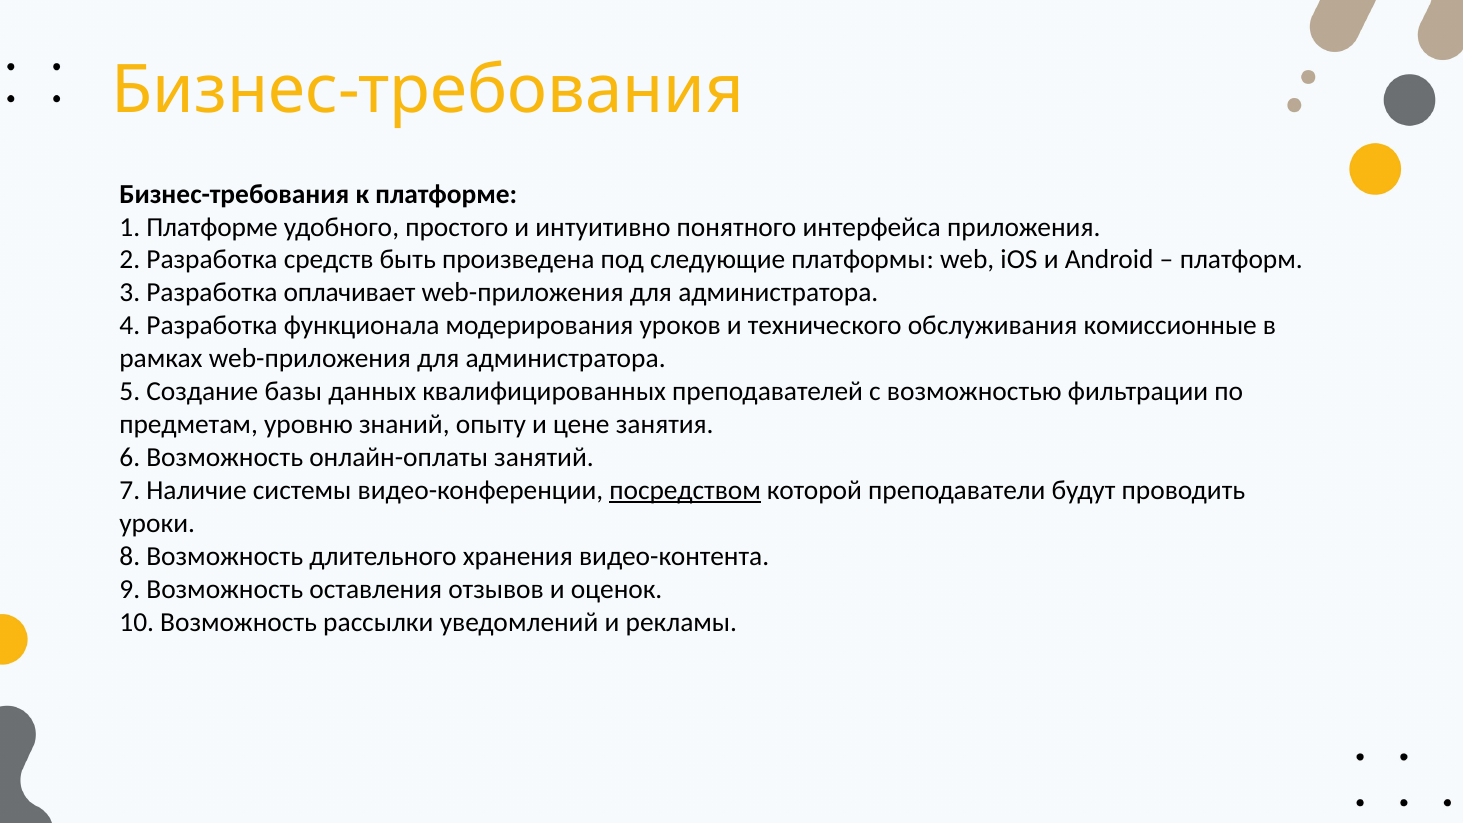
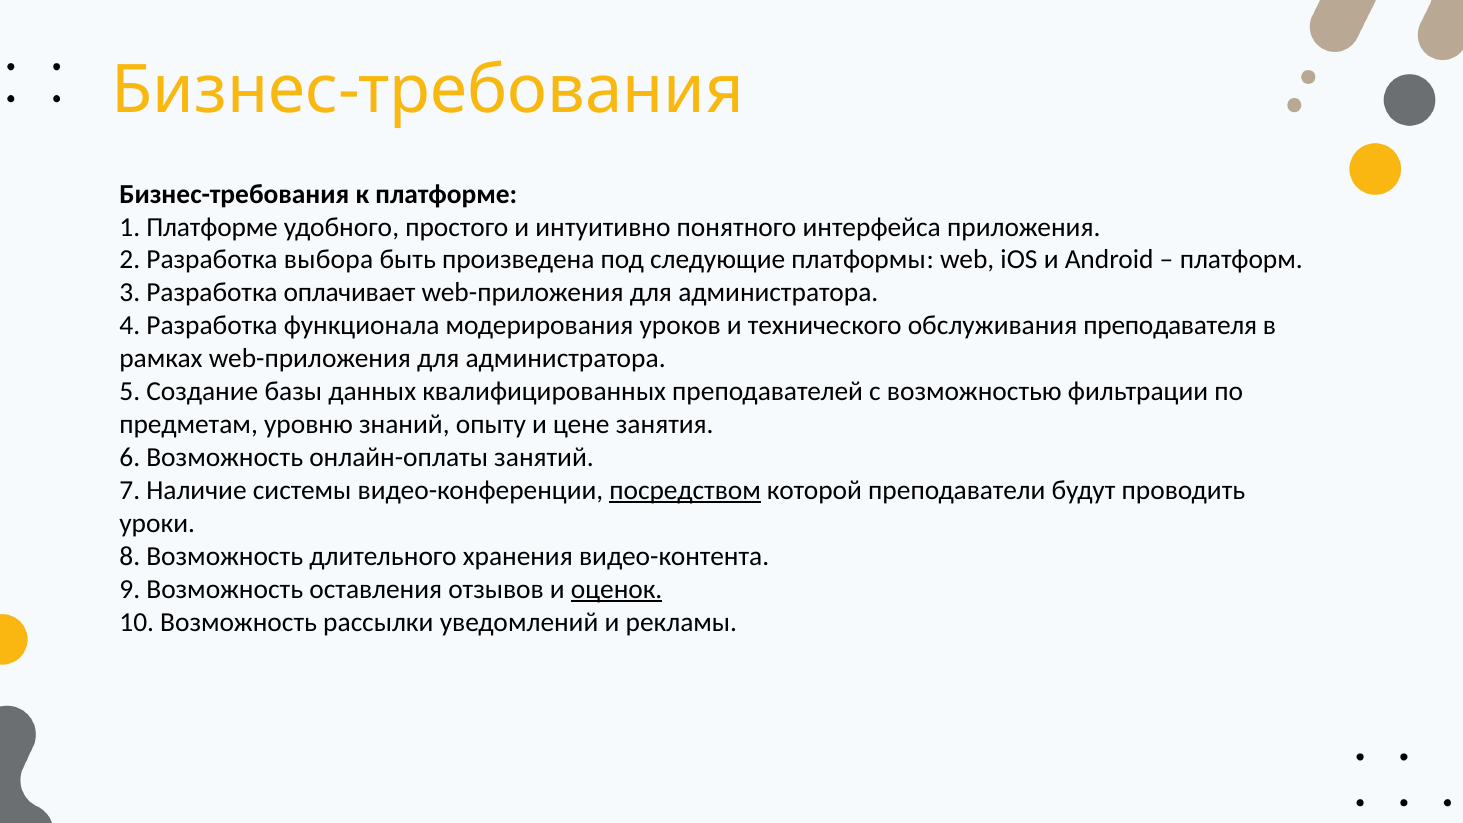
средств: средств -> выбора
комиссионные: комиссионные -> преподавателя
оценок underline: none -> present
